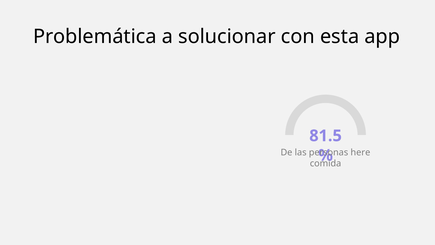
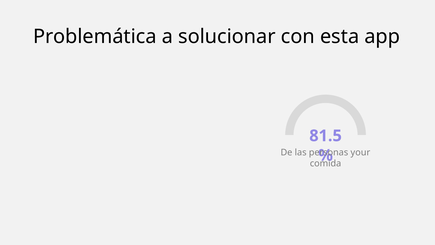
here: here -> your
